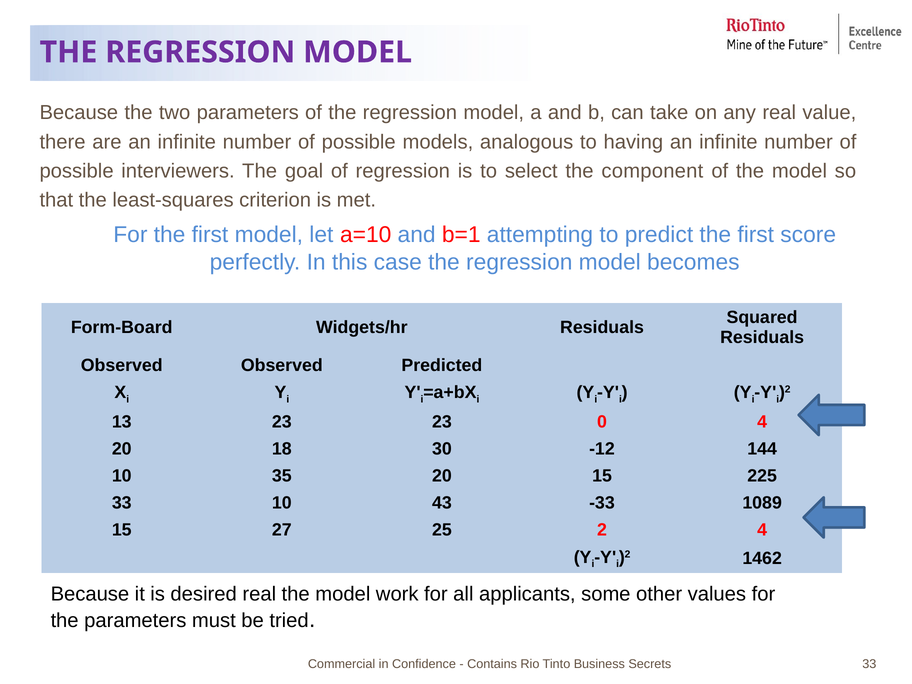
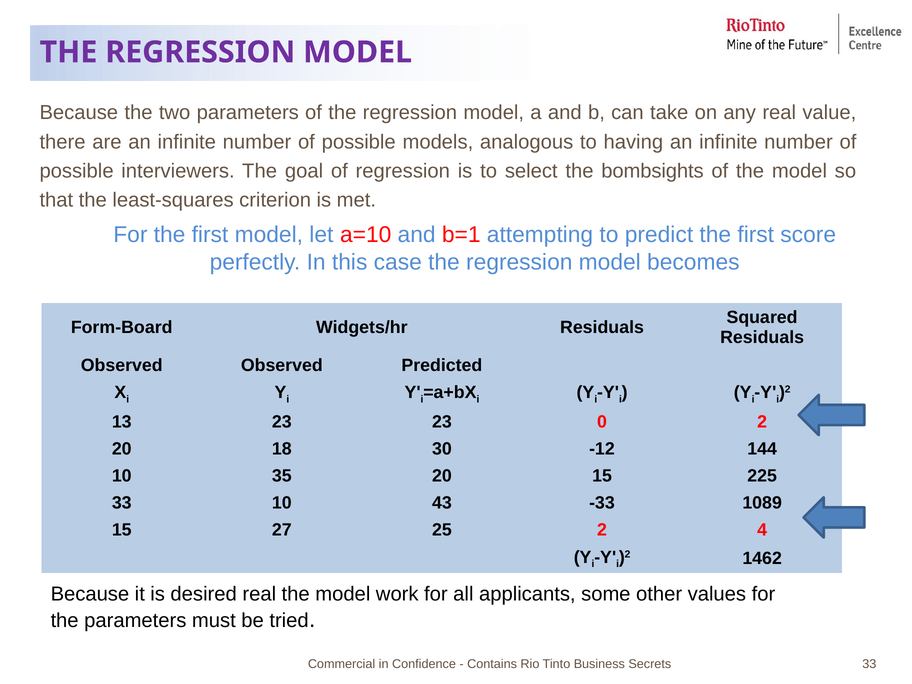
component: component -> bombsights
0 4: 4 -> 2
